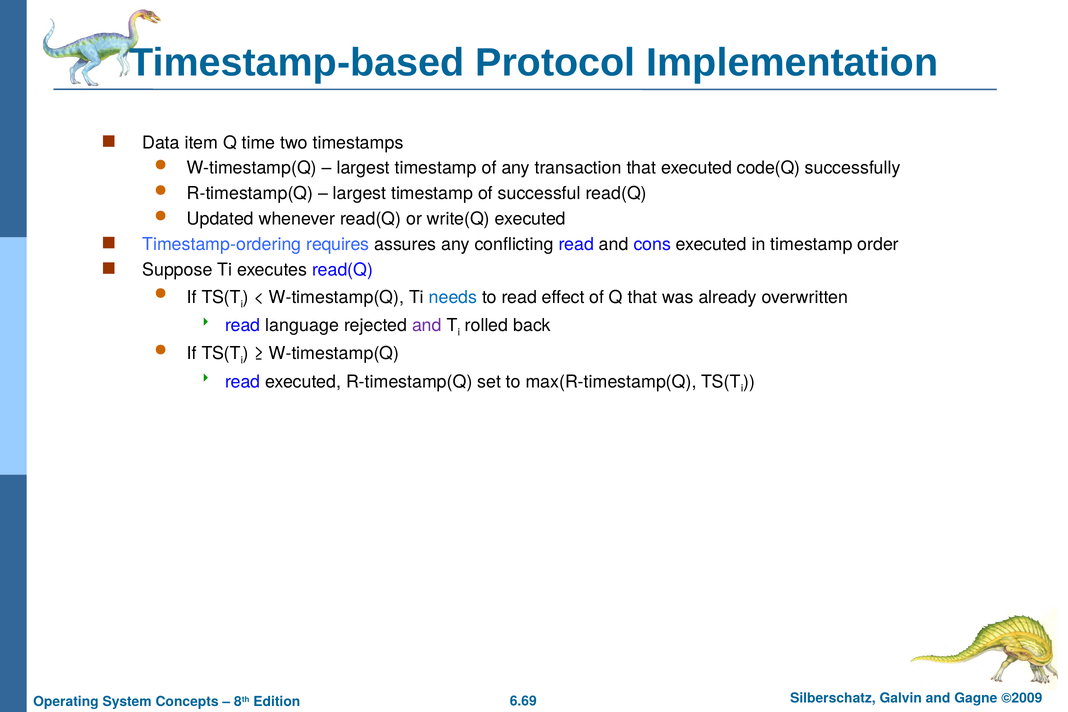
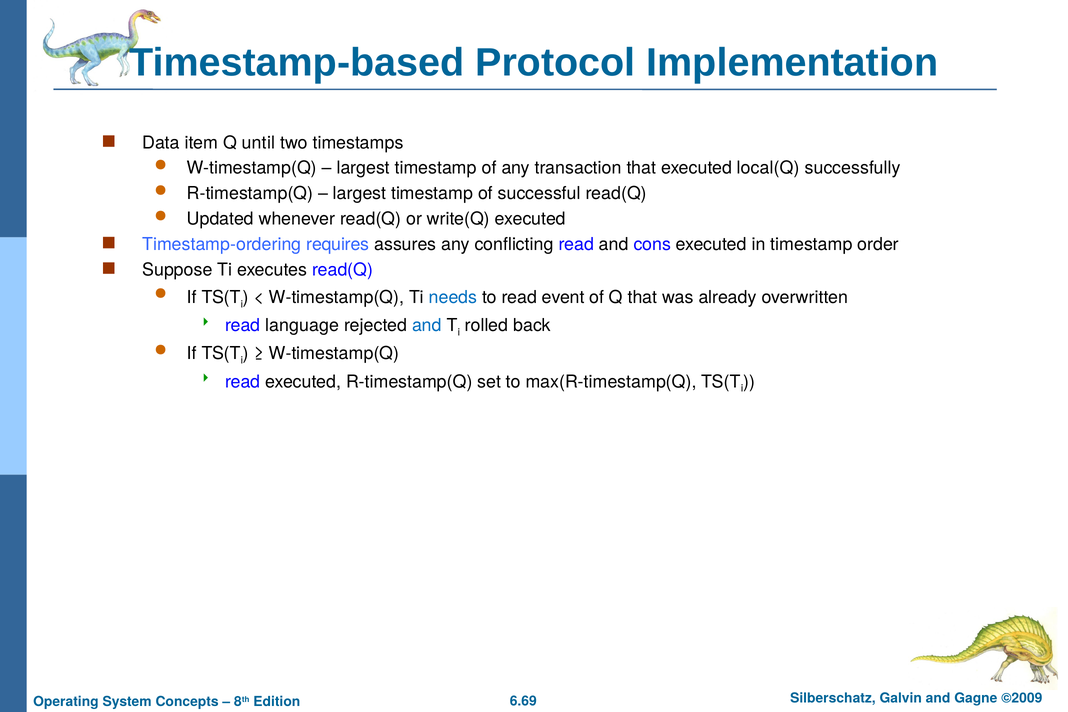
time: time -> until
code(Q: code(Q -> local(Q
effect: effect -> event
and at (427, 326) colour: purple -> blue
